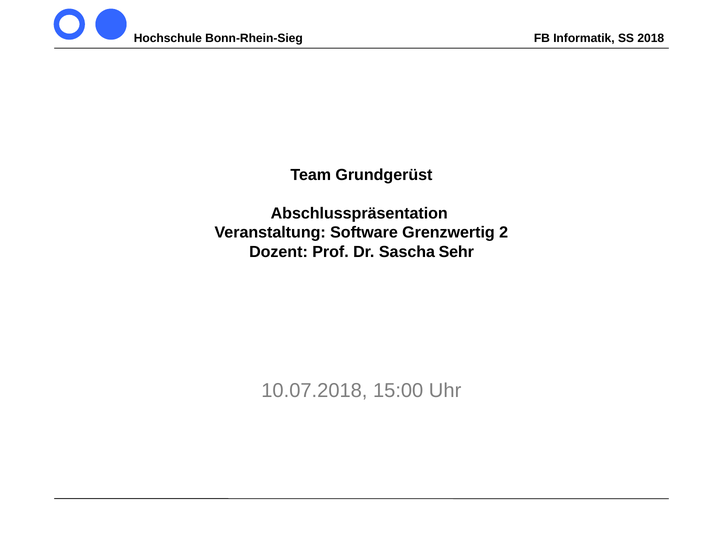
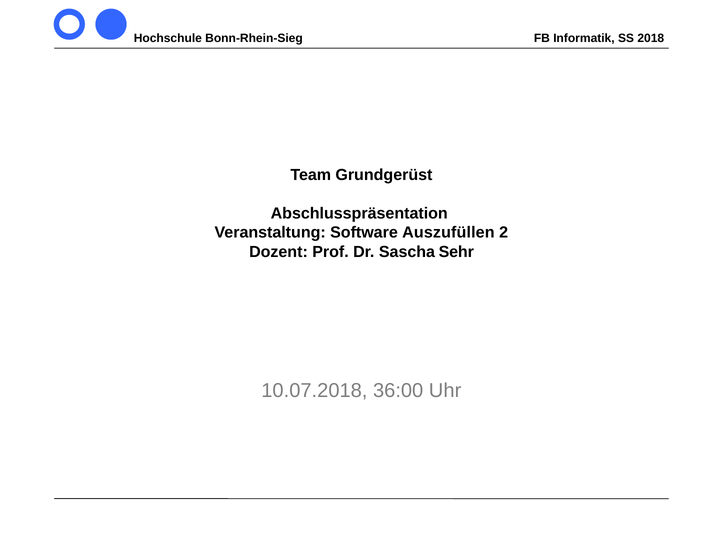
Grenzwertig: Grenzwertig -> Auszufüllen
15:00: 15:00 -> 36:00
